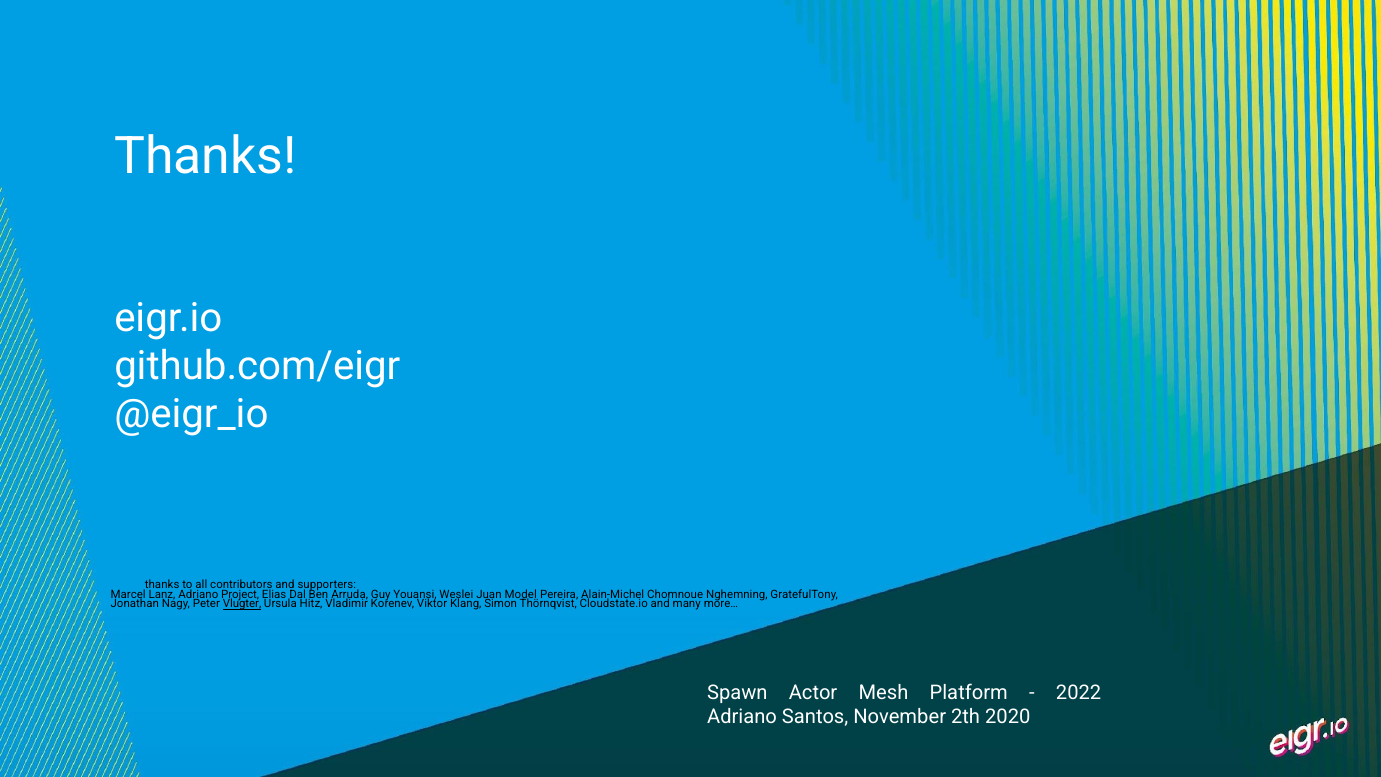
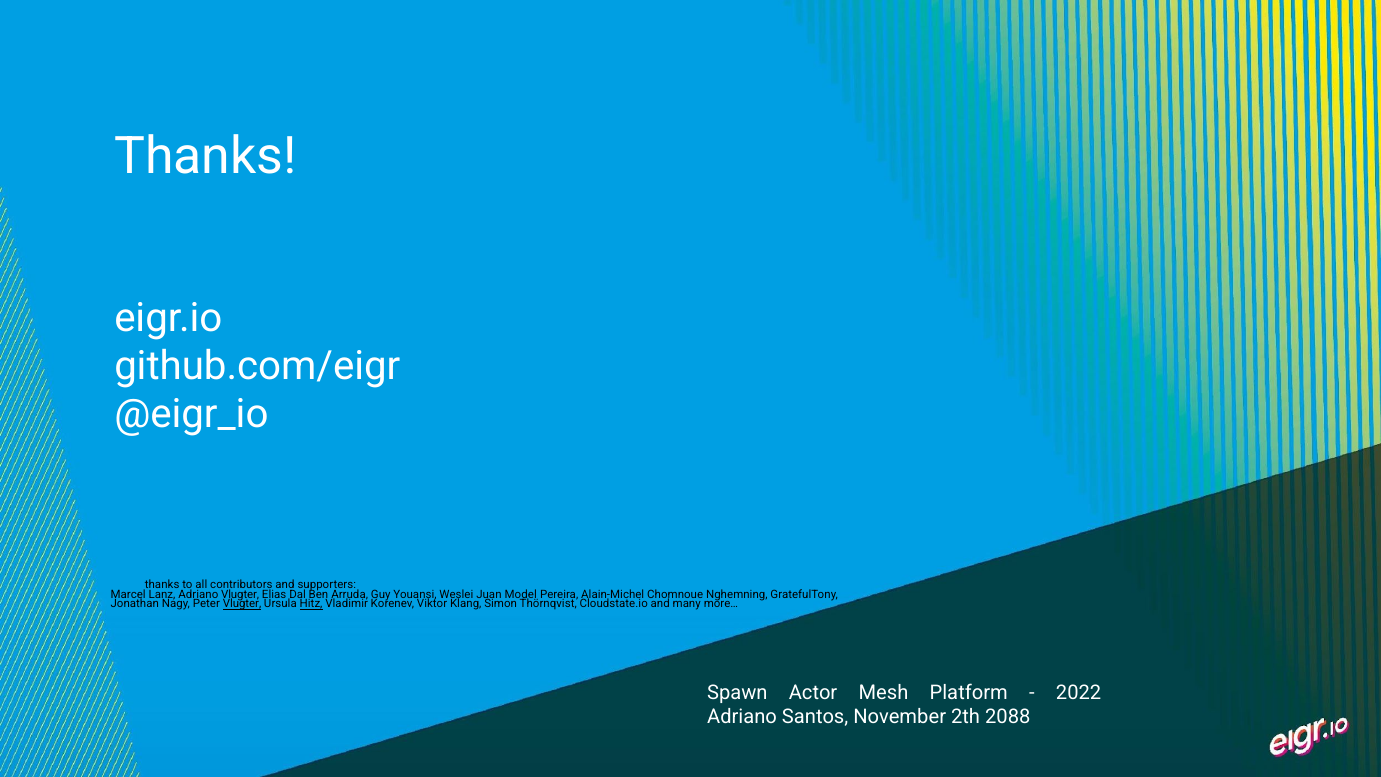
Adriano Project: Project -> Vlugter
Hitz underline: none -> present
2020: 2020 -> 2088
